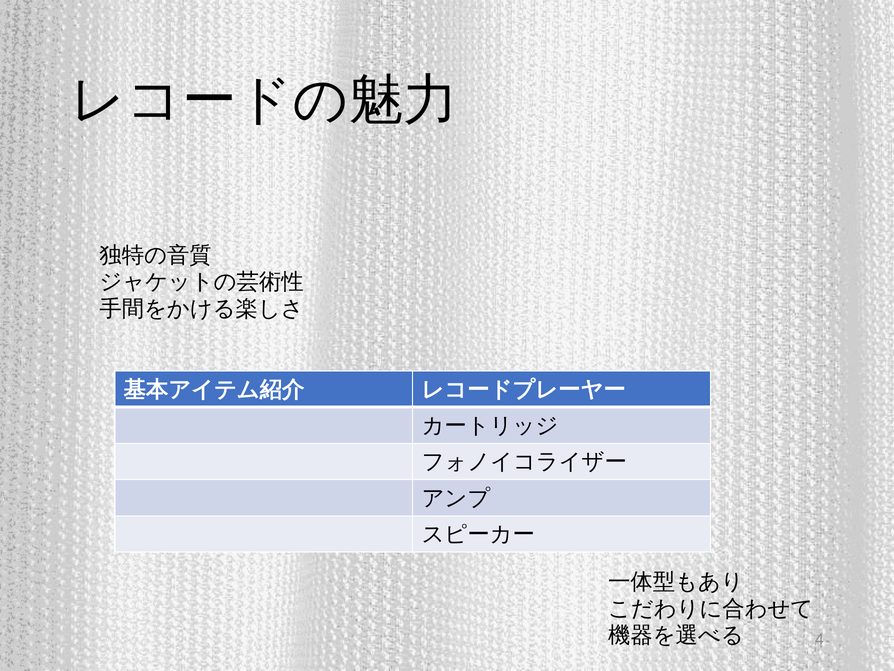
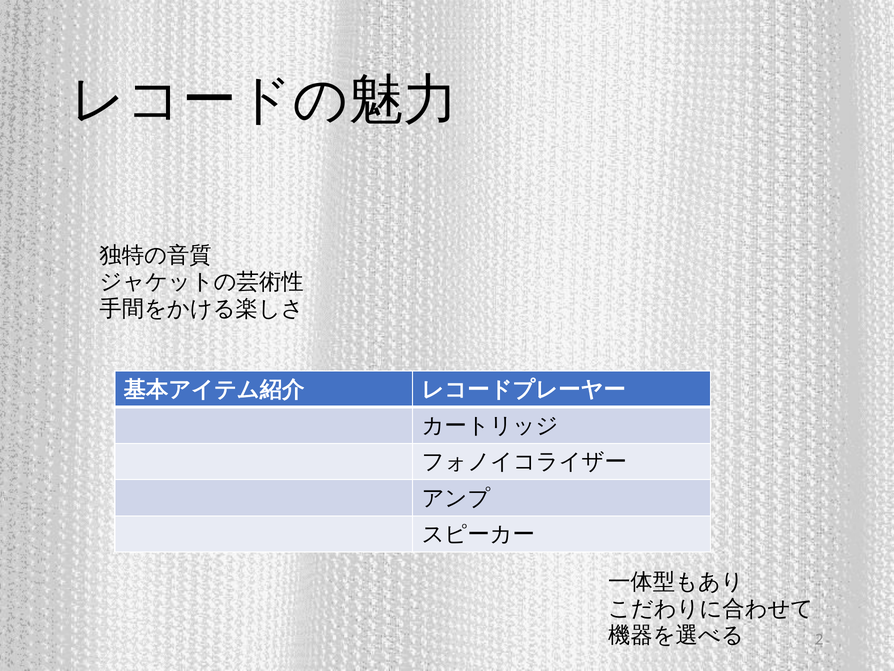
4: 4 -> 2
